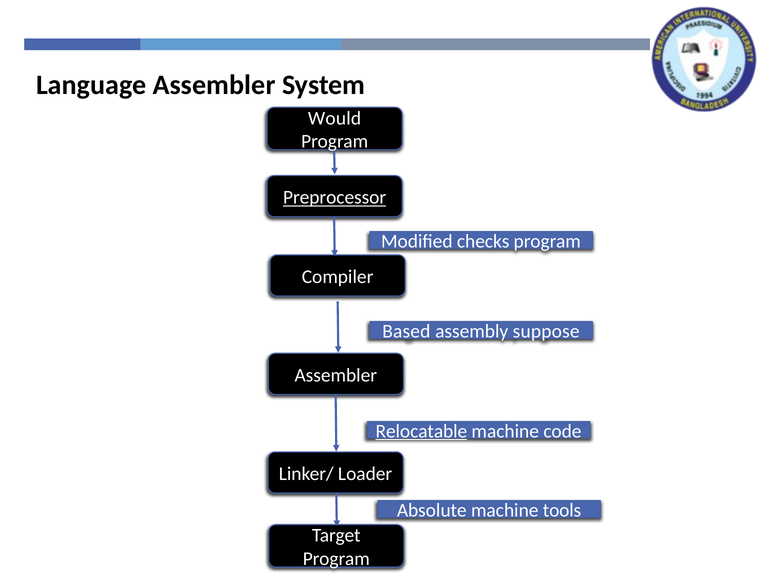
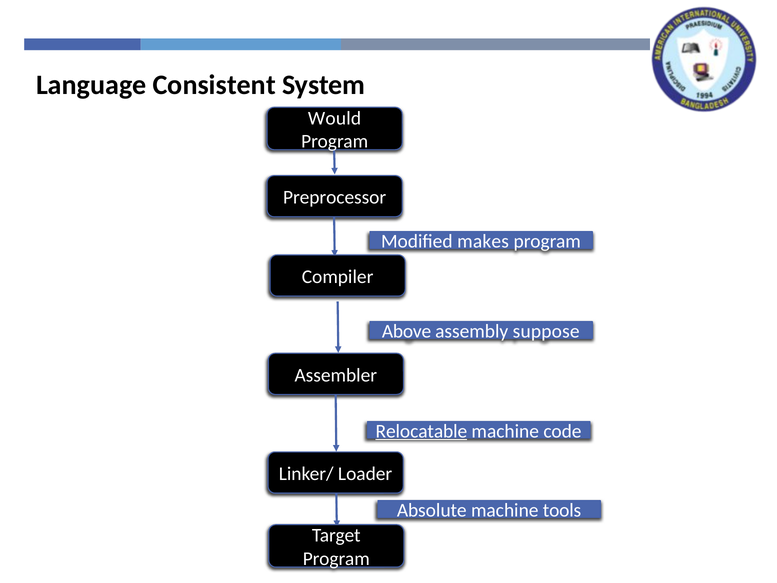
Language Assembler: Assembler -> Consistent
Preprocessor underline: present -> none
checks: checks -> makes
Based: Based -> Above
